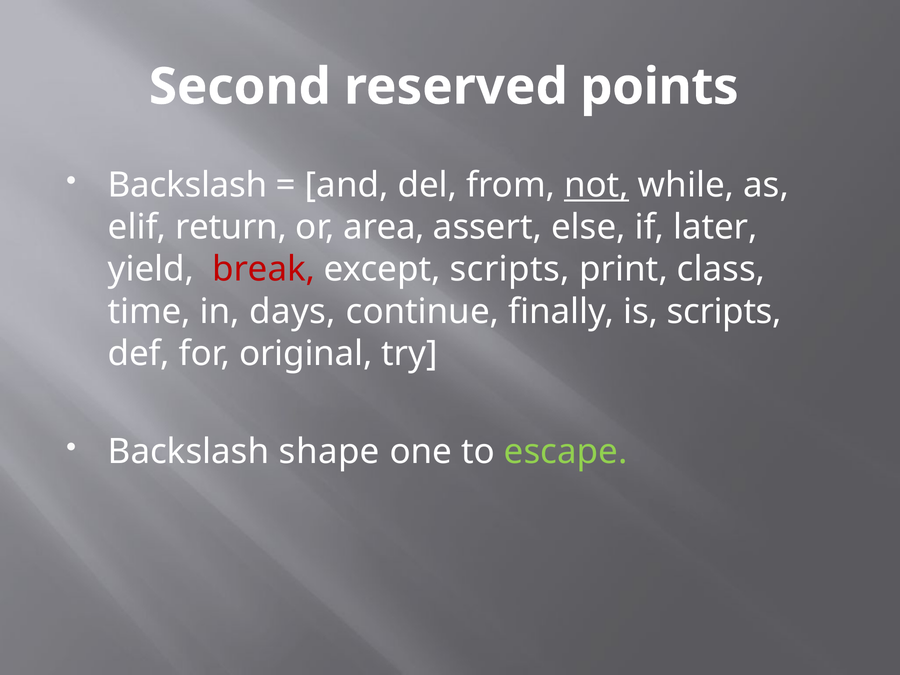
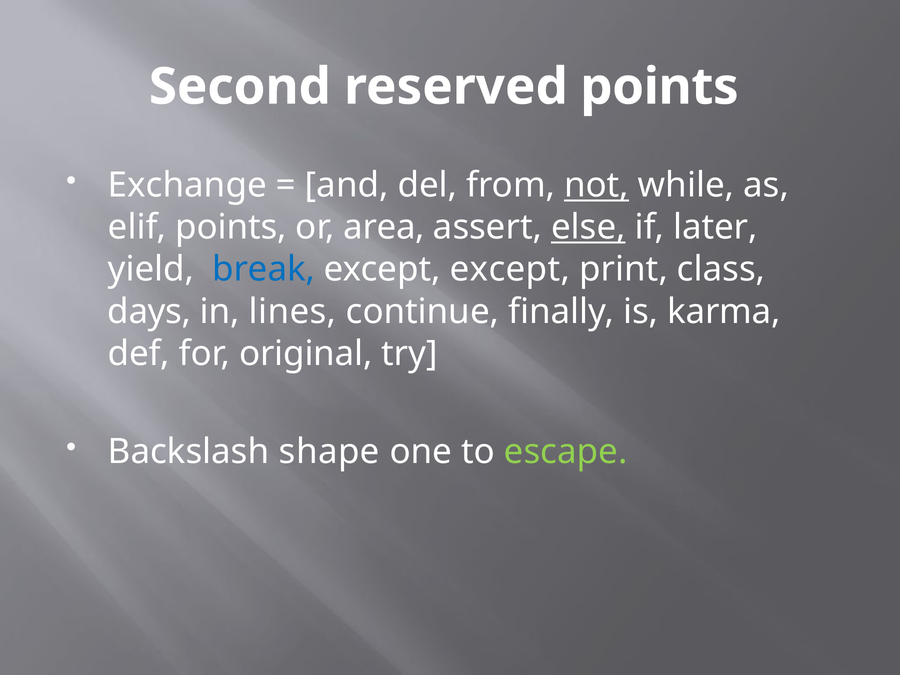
Backslash at (188, 185): Backslash -> Exchange
elif return: return -> points
else underline: none -> present
break colour: red -> blue
except scripts: scripts -> except
time: time -> days
days: days -> lines
is scripts: scripts -> karma
